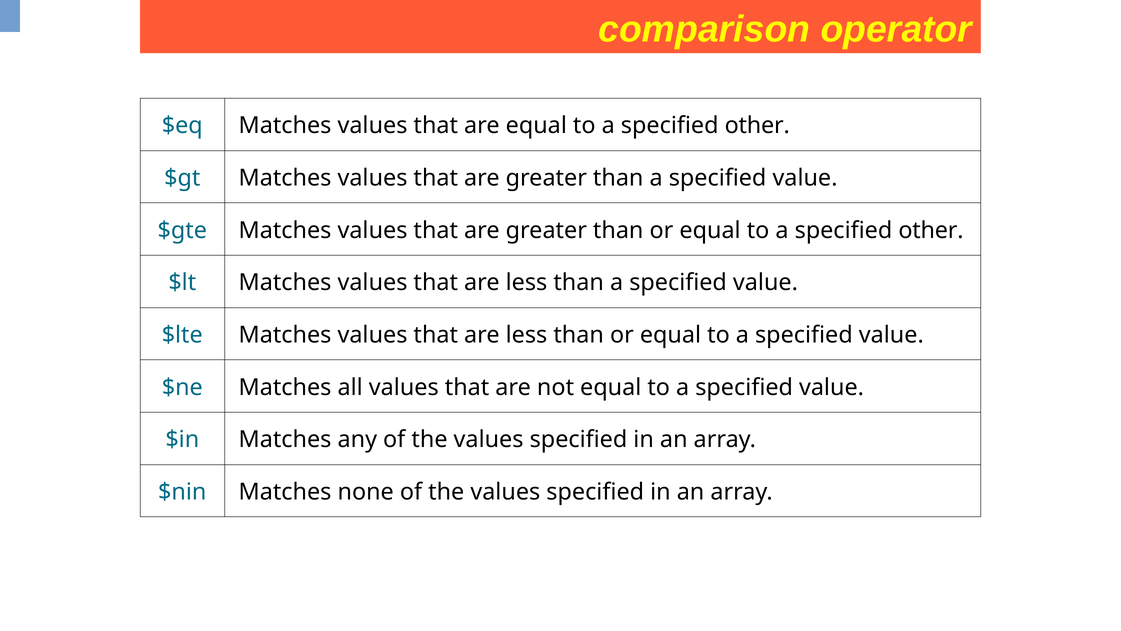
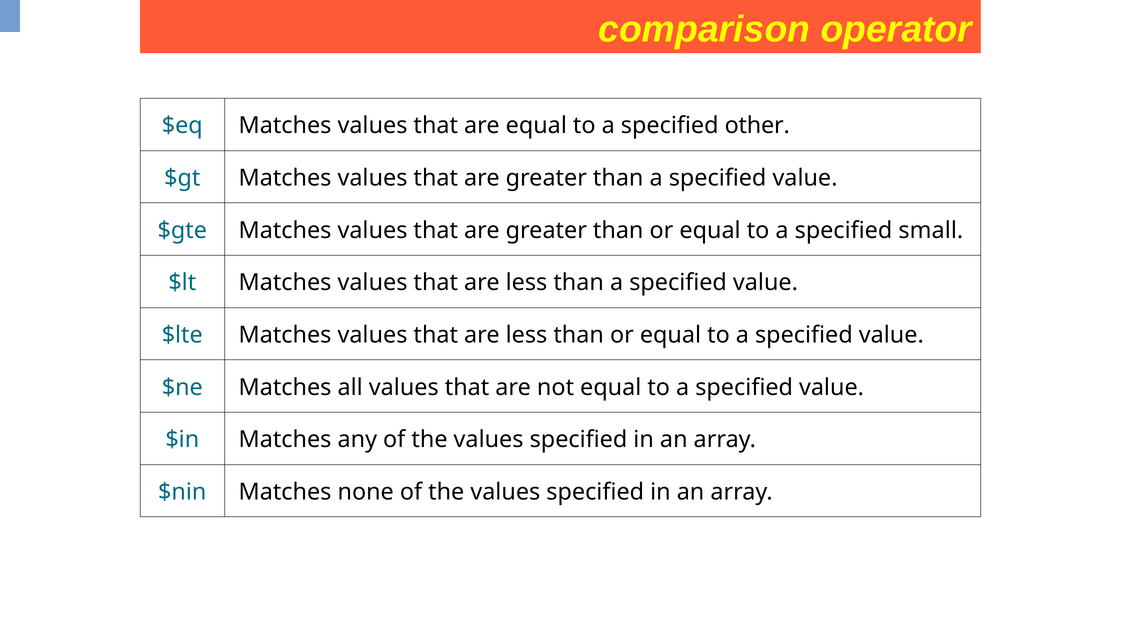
other at (931, 230): other -> small
